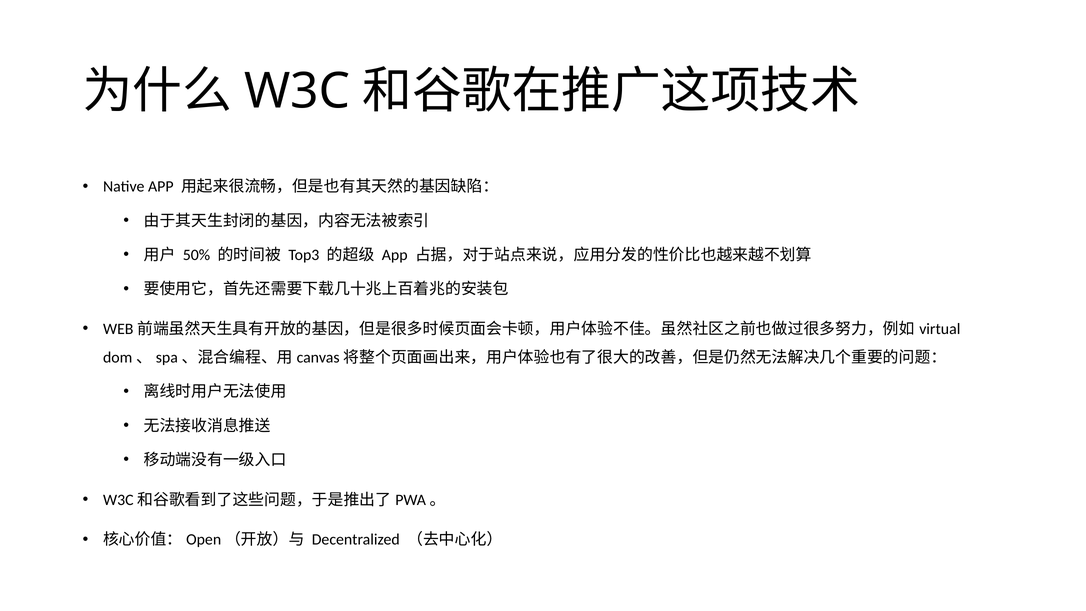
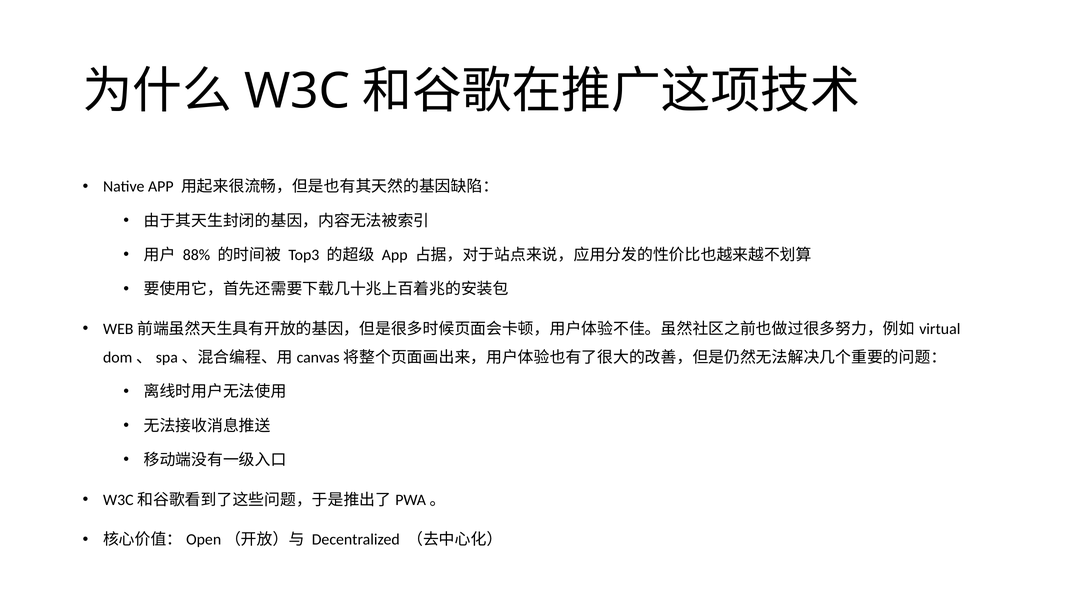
50%: 50% -> 88%
